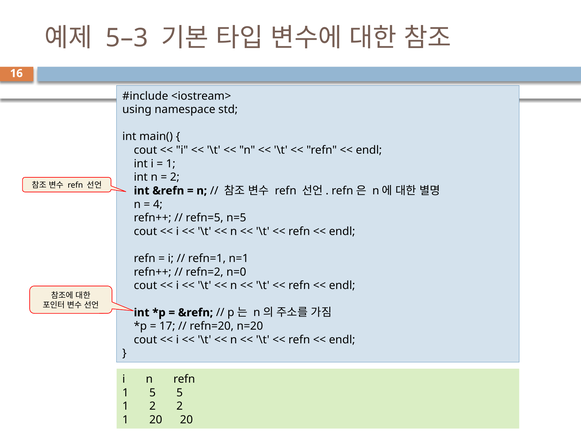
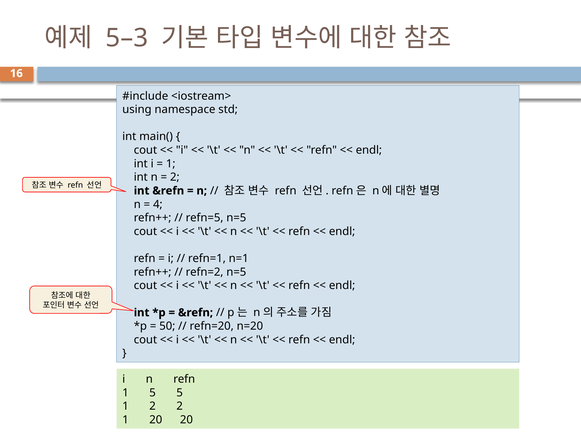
refn=2 n=0: n=0 -> n=5
17: 17 -> 50
